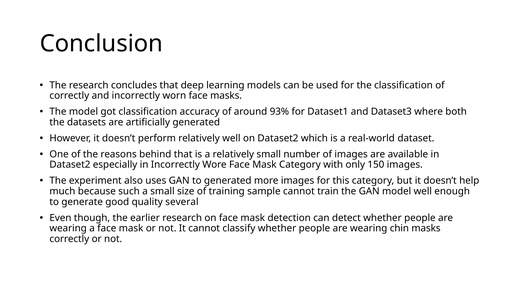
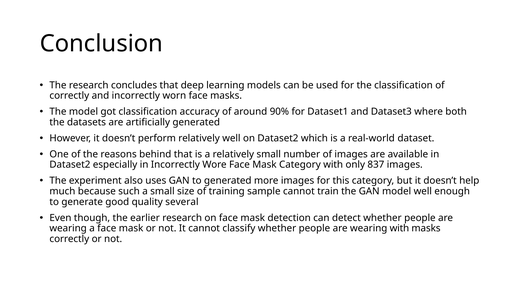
93%: 93% -> 90%
150: 150 -> 837
wearing chin: chin -> with
